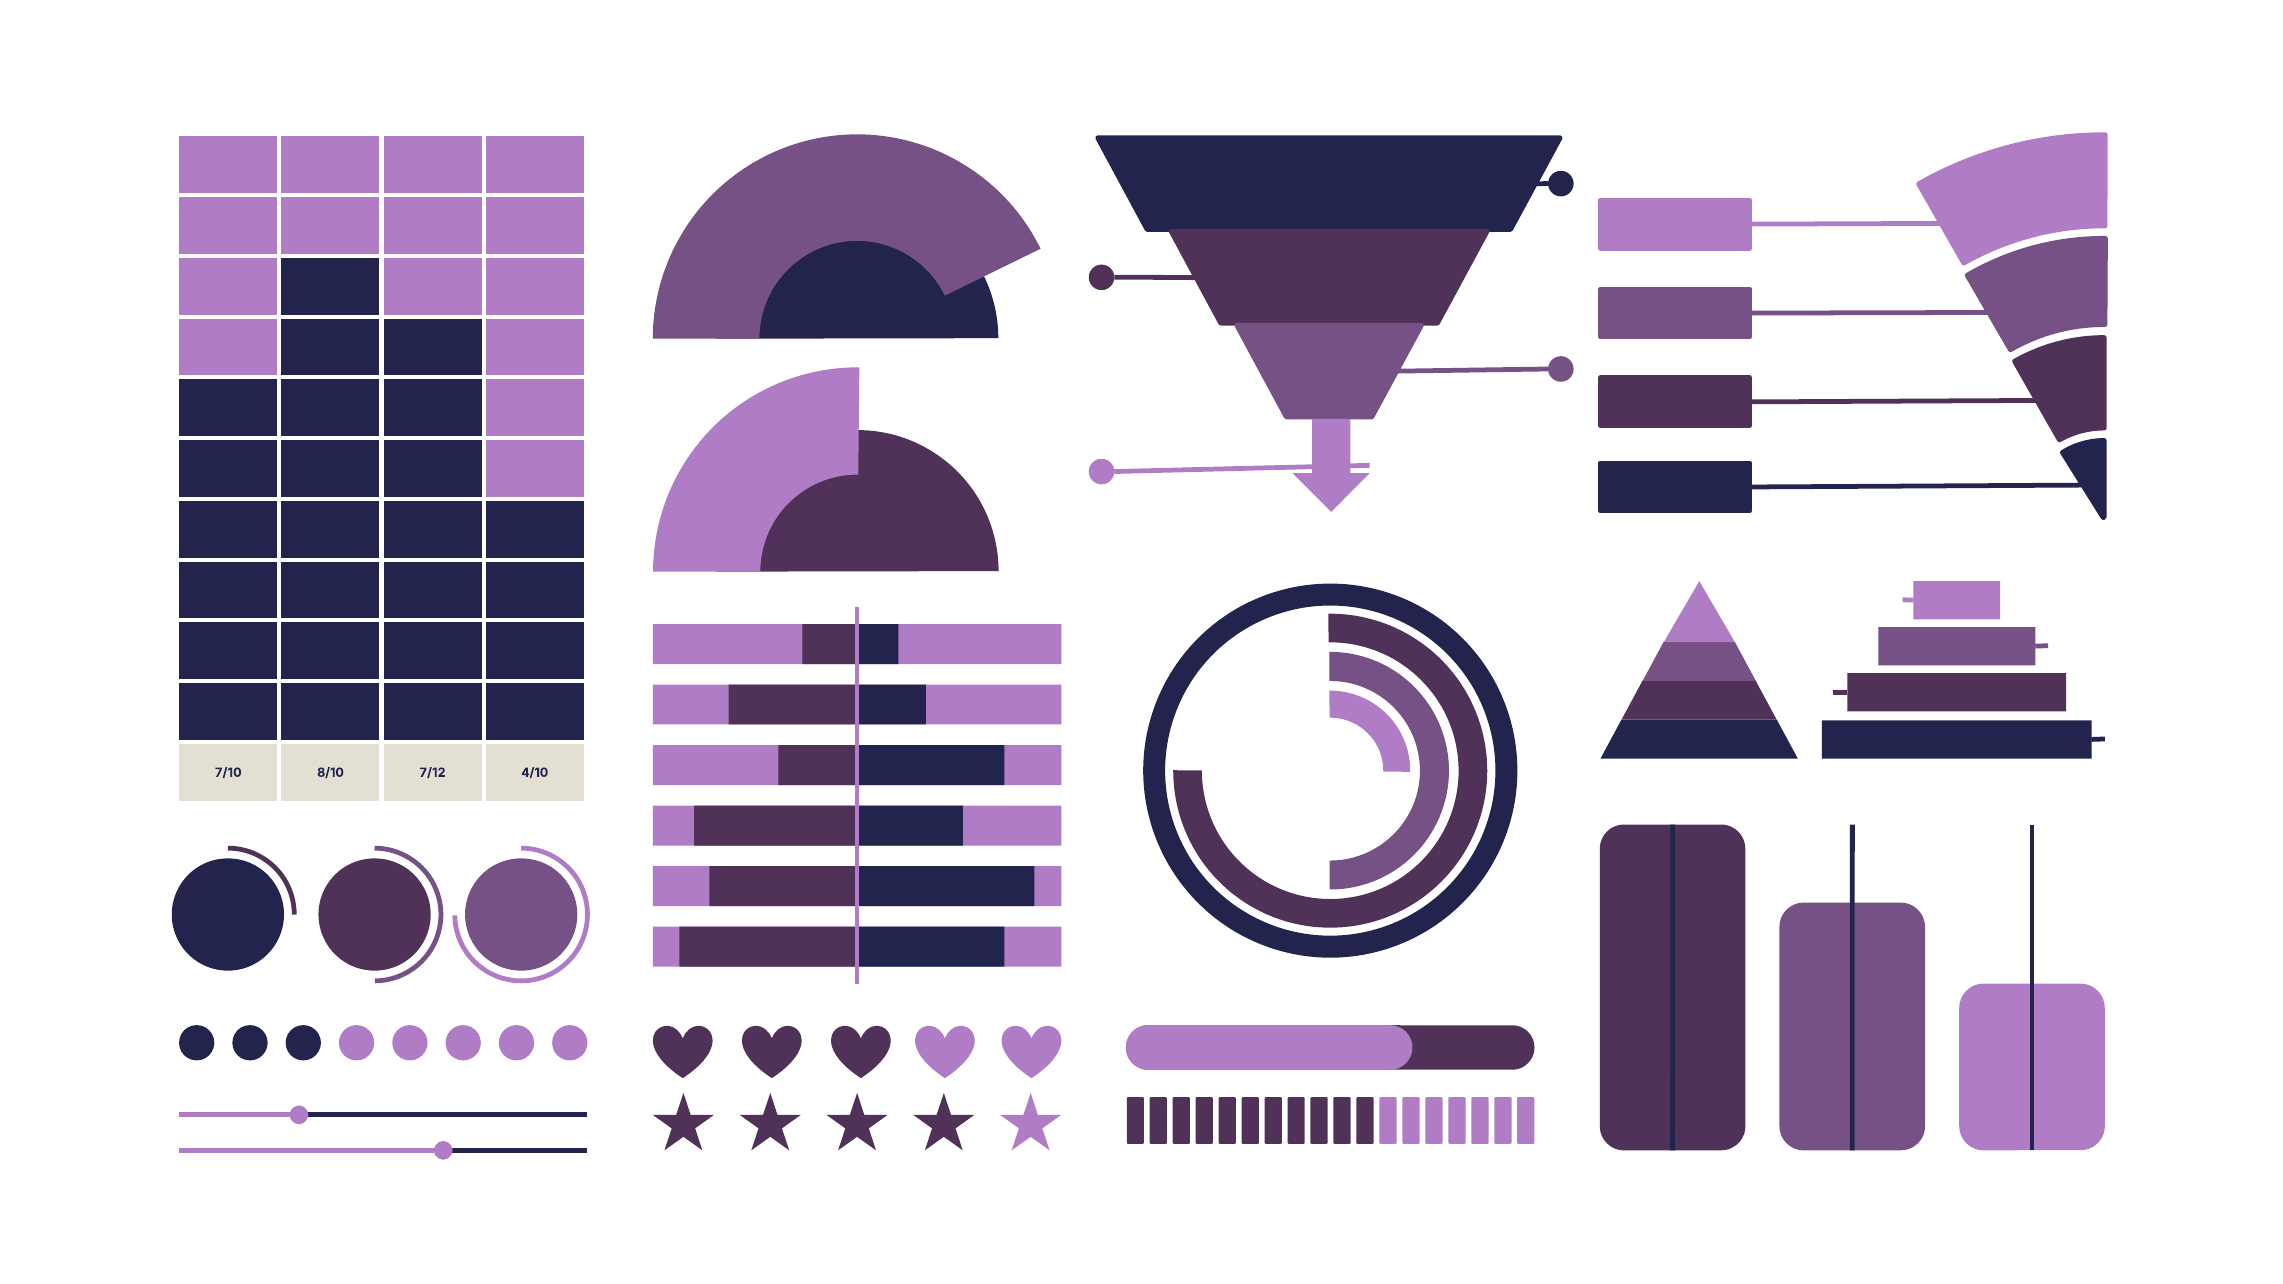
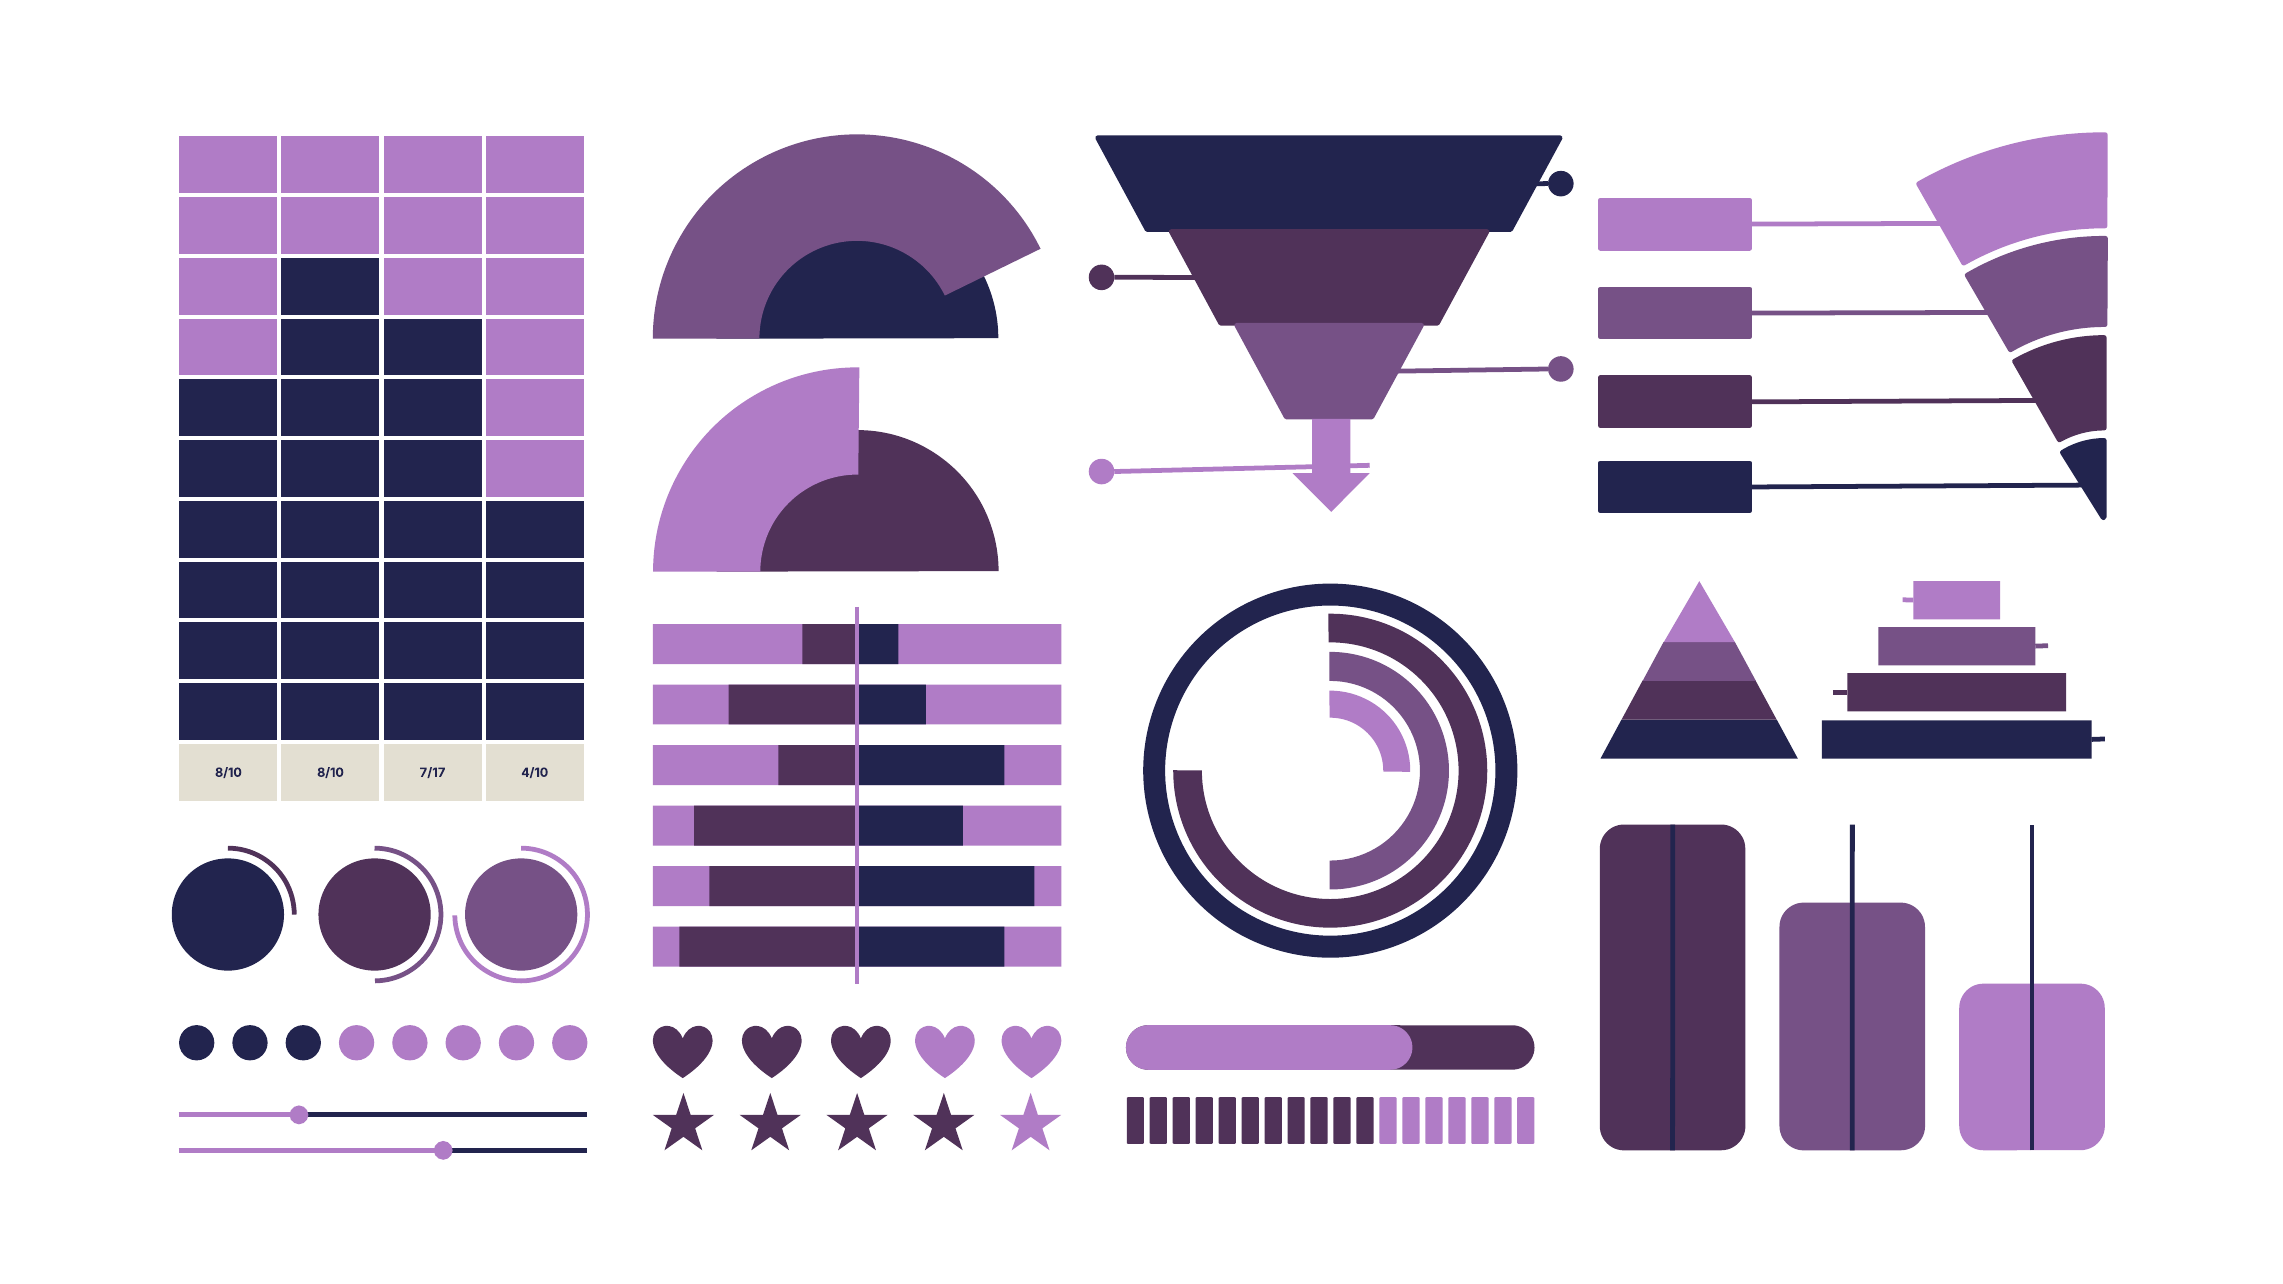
7/10 at (228, 773): 7/10 -> 8/10
7/12: 7/12 -> 7/17
